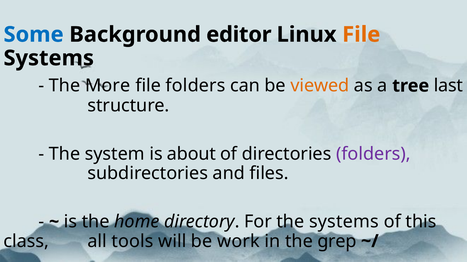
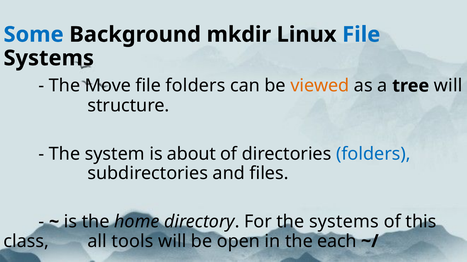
editor: editor -> mkdir
File at (361, 35) colour: orange -> blue
More: More -> Move
tree last: last -> will
folders at (373, 154) colour: purple -> blue
work: work -> open
grep: grep -> each
